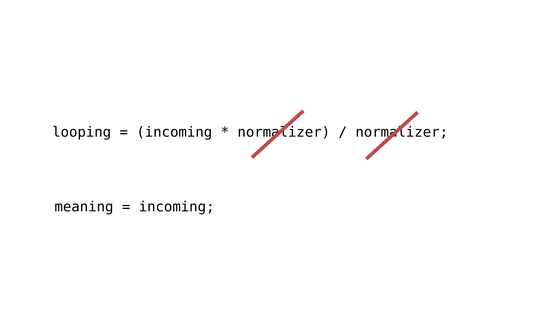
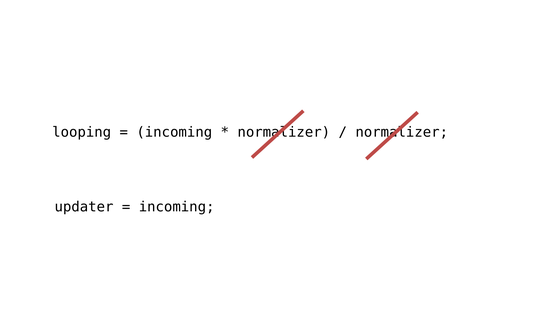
meaning: meaning -> updater
